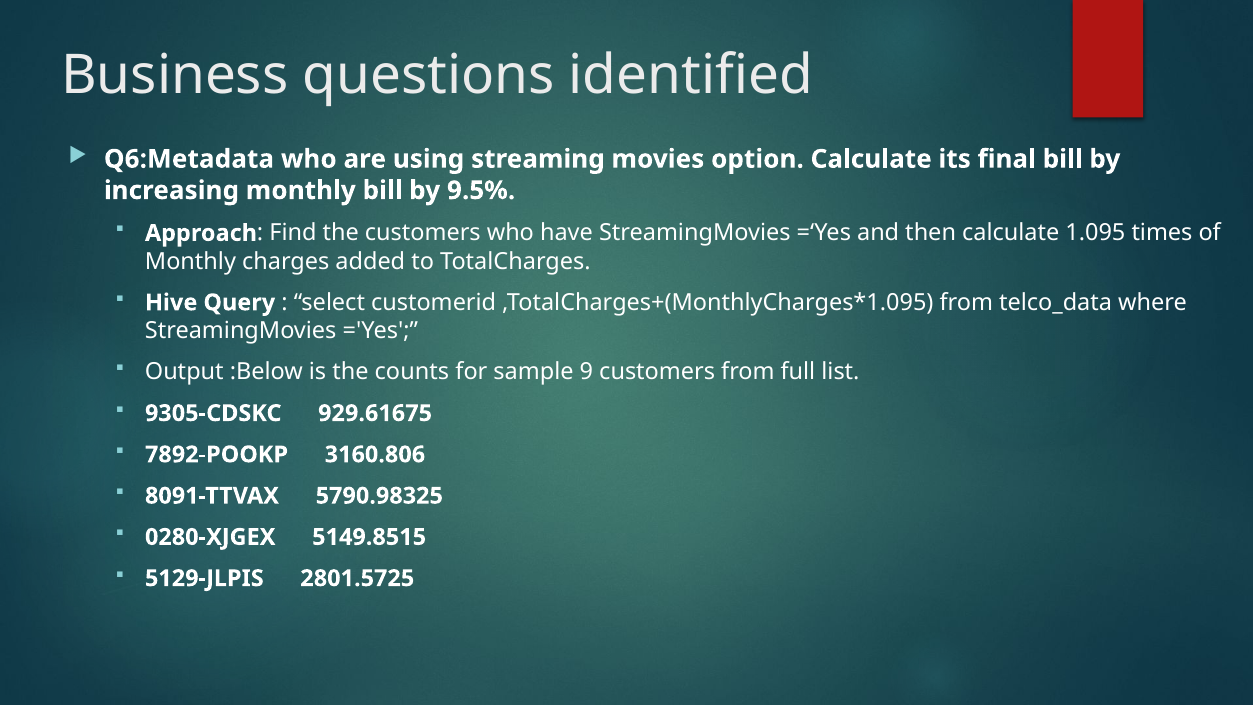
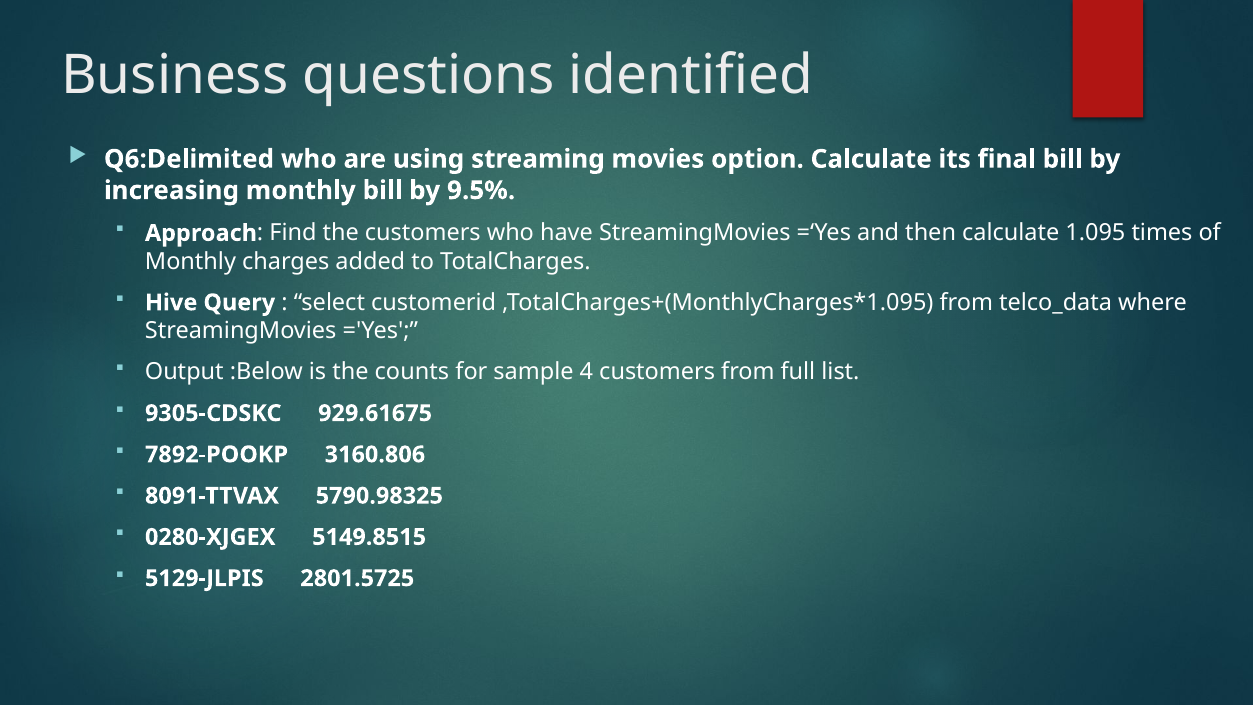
Q6:Metadata: Q6:Metadata -> Q6:Delimited
9: 9 -> 4
